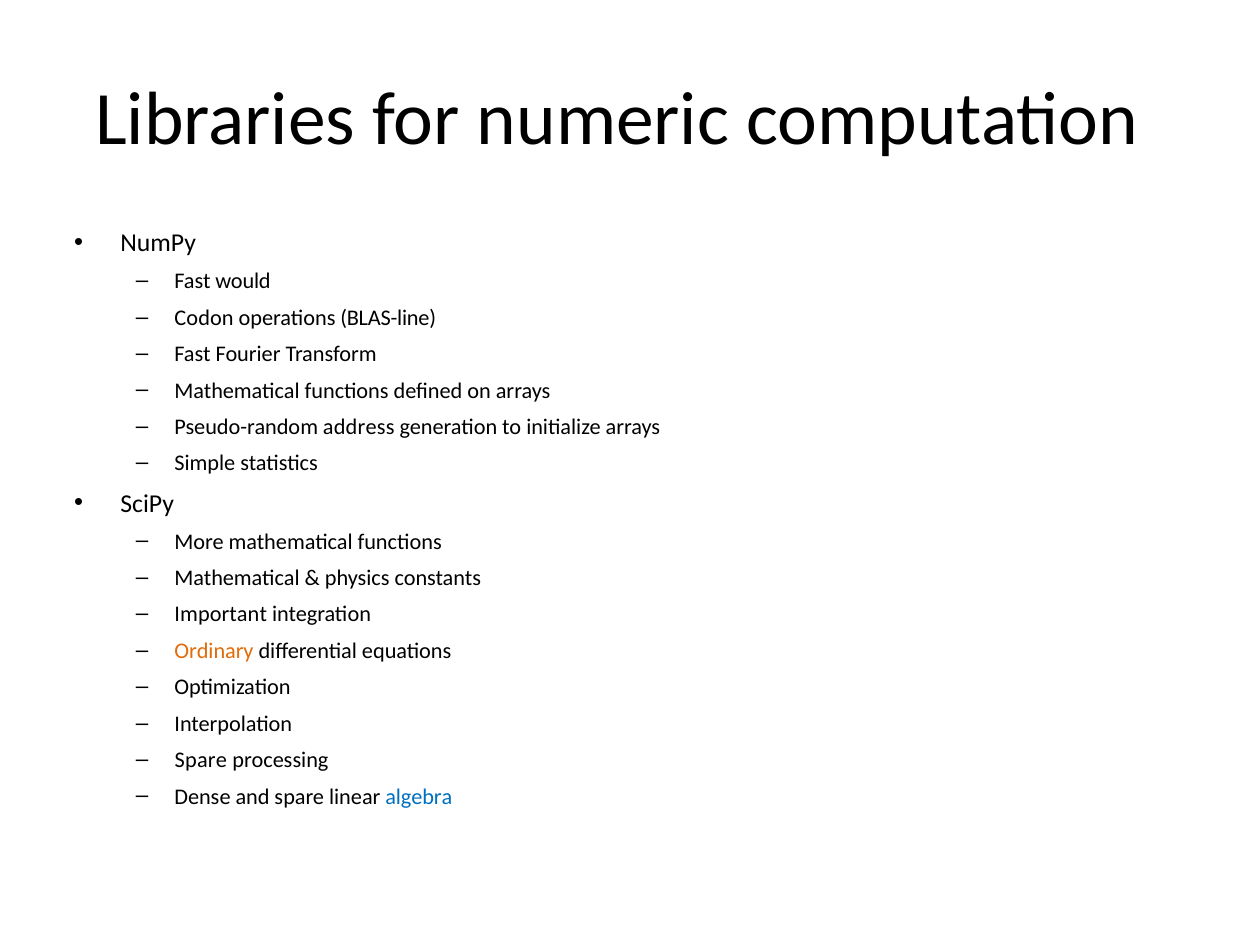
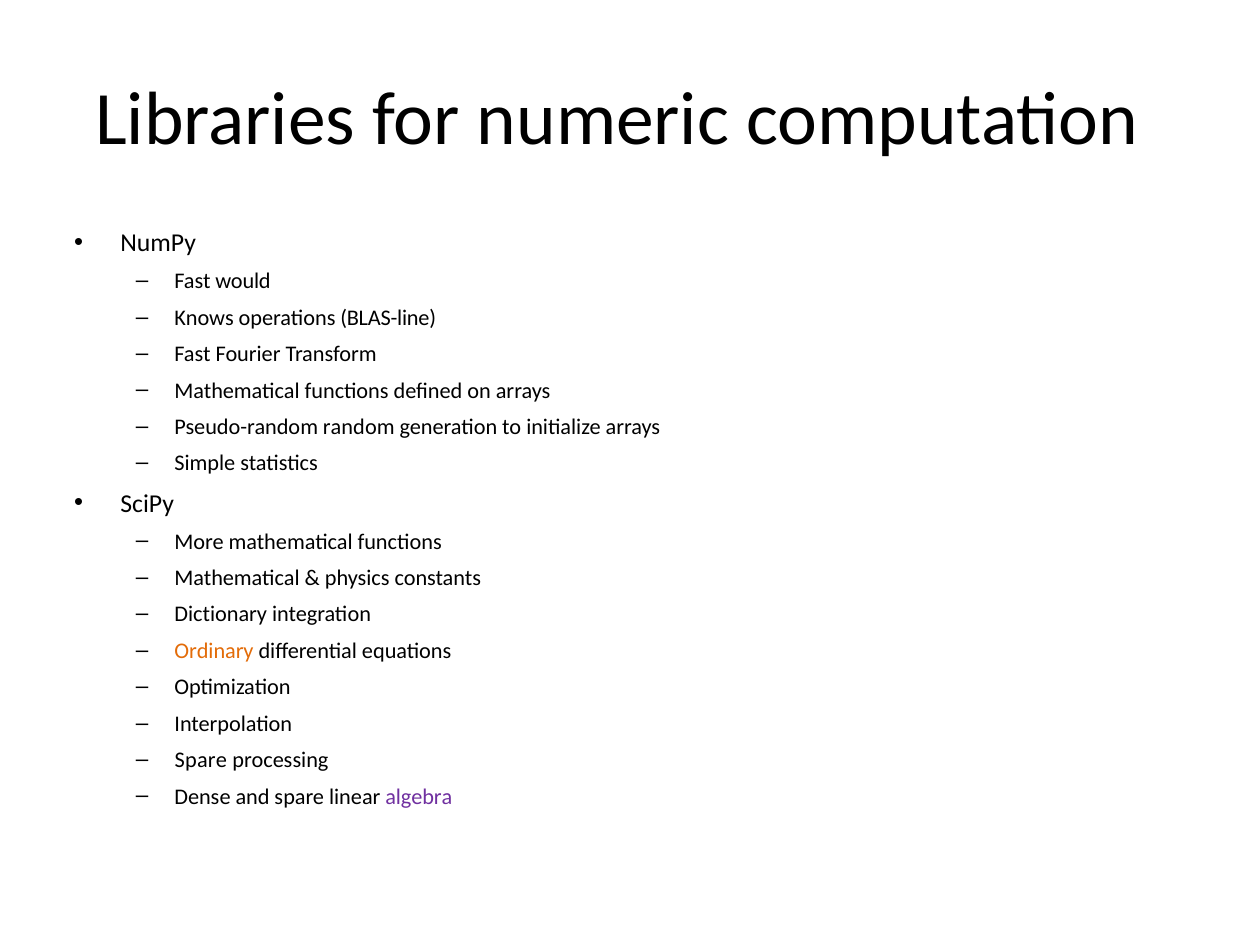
Codon: Codon -> Knows
address: address -> random
Important: Important -> Dictionary
algebra colour: blue -> purple
